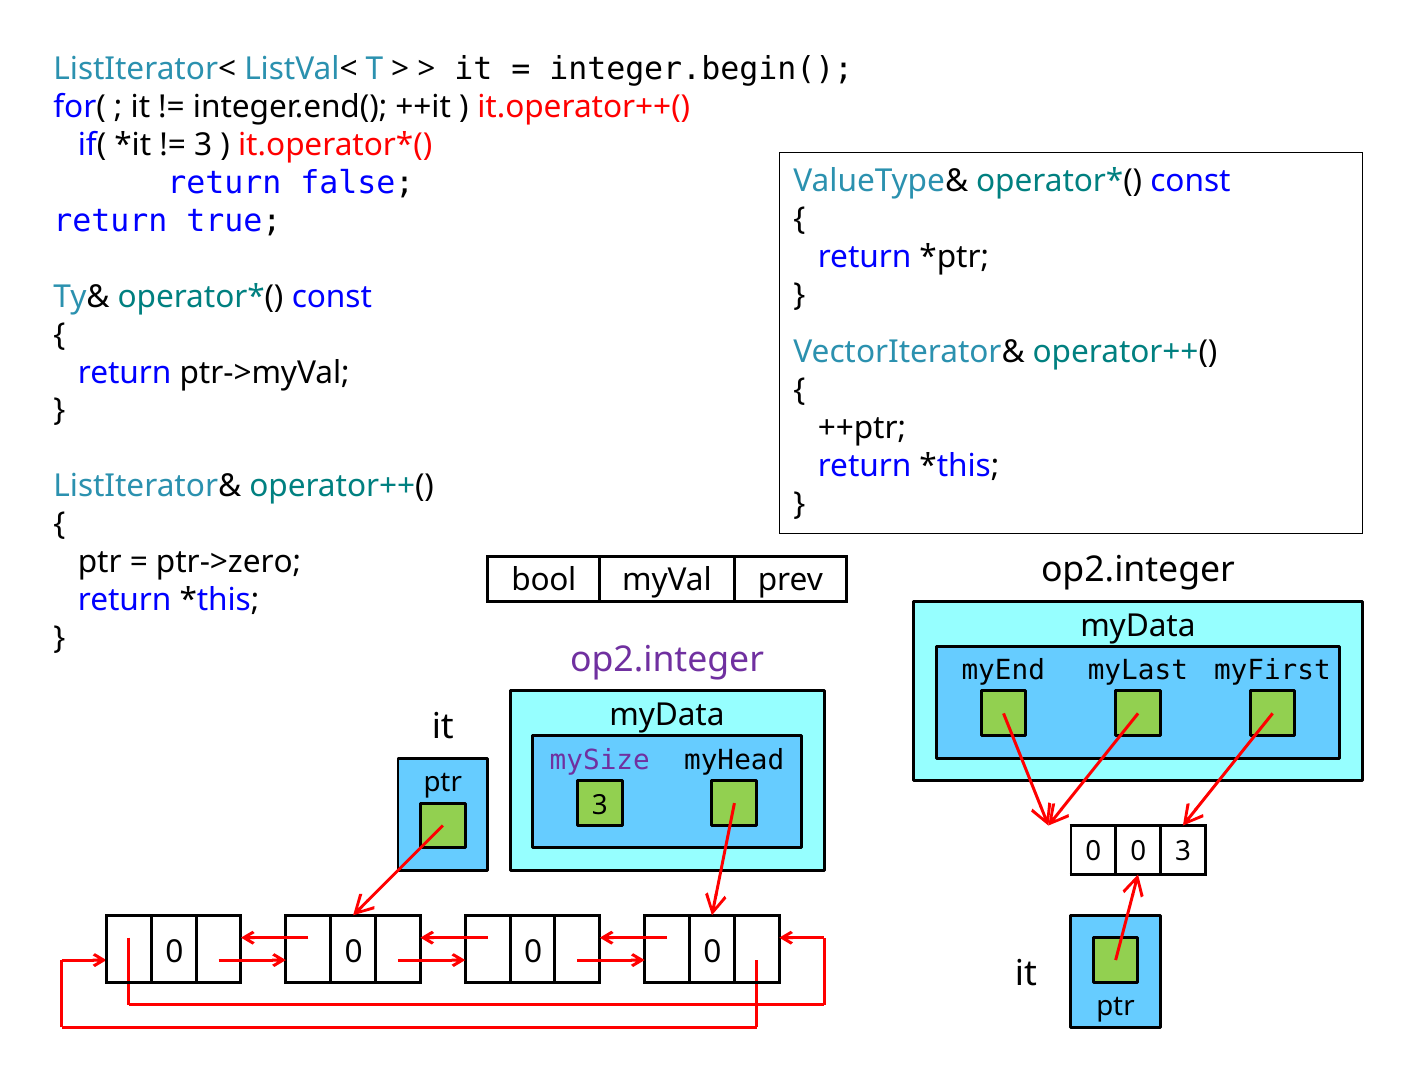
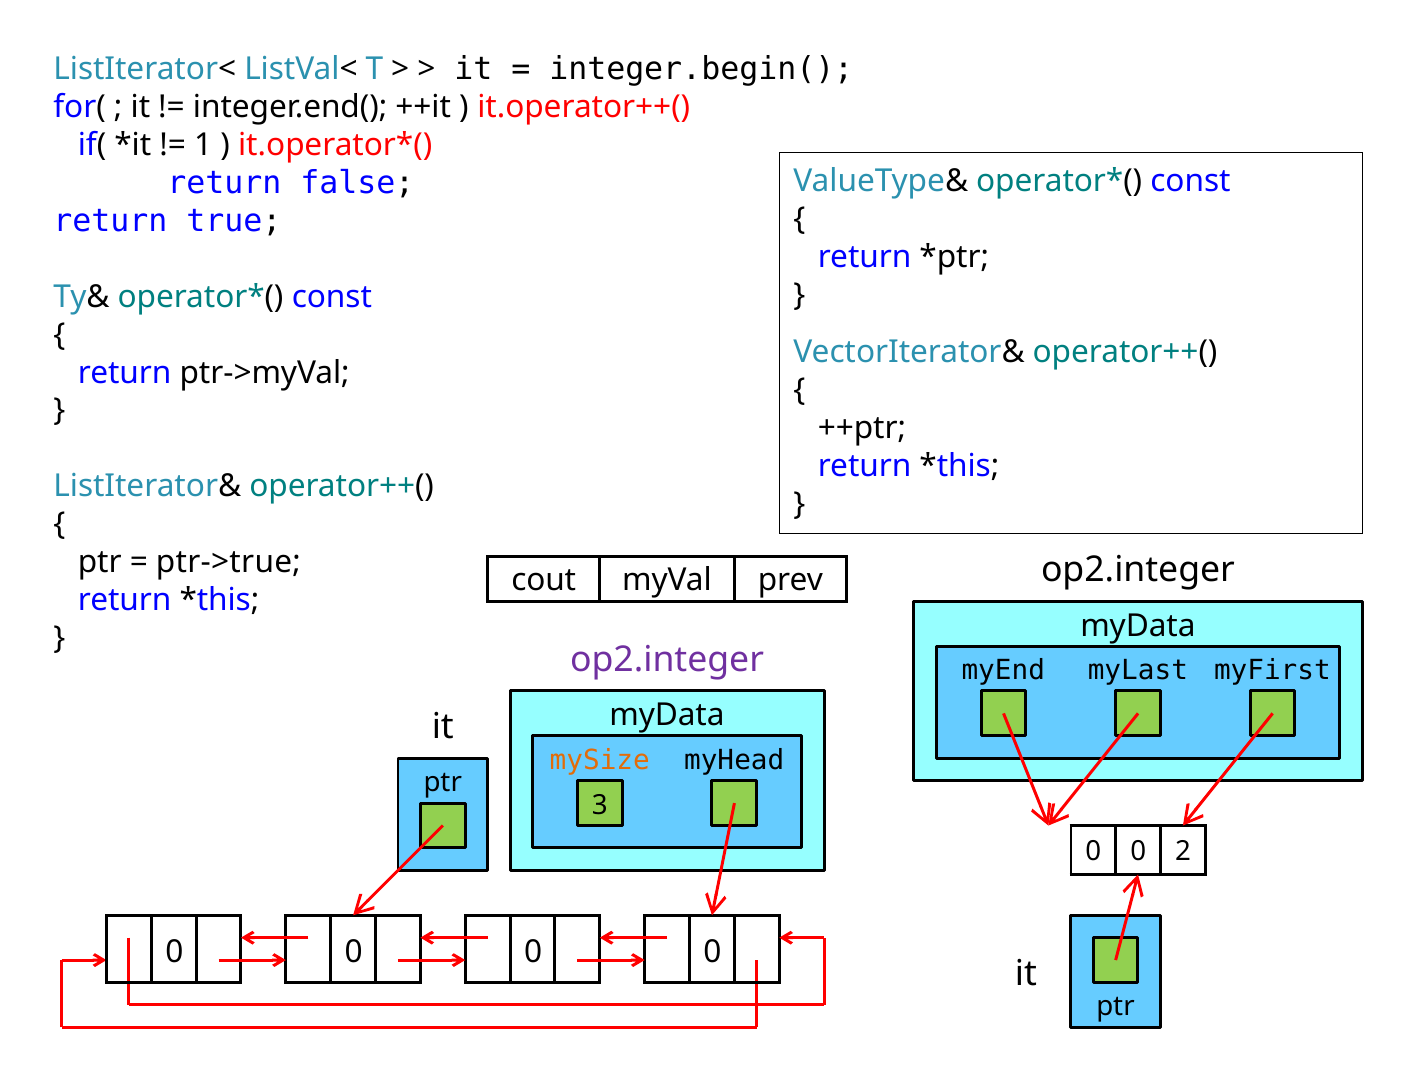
3 at (203, 145): 3 -> 1
ptr->zero: ptr->zero -> ptr->true
bool: bool -> cout
mySize colour: purple -> orange
0 3: 3 -> 2
